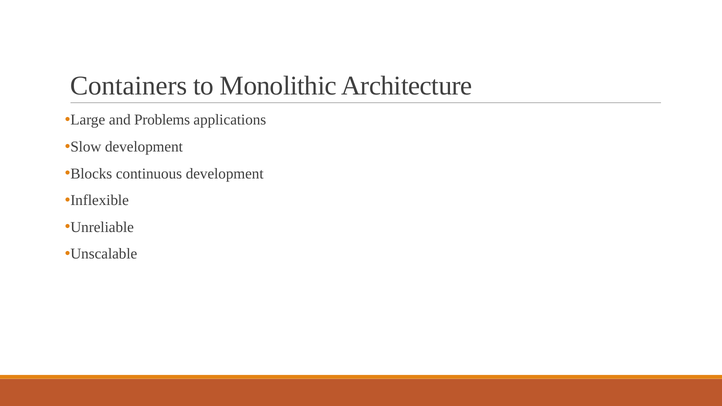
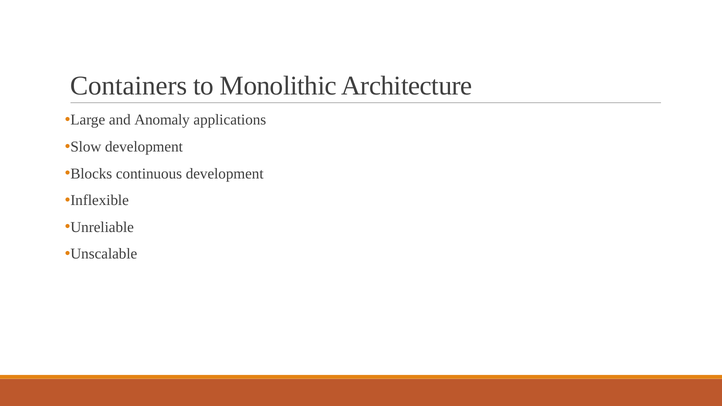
Problems: Problems -> Anomaly
